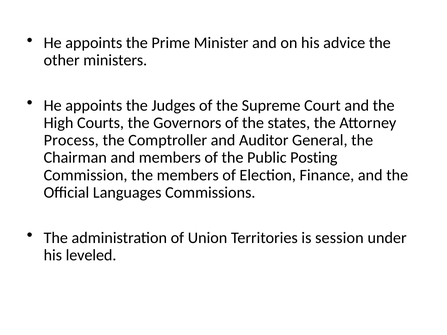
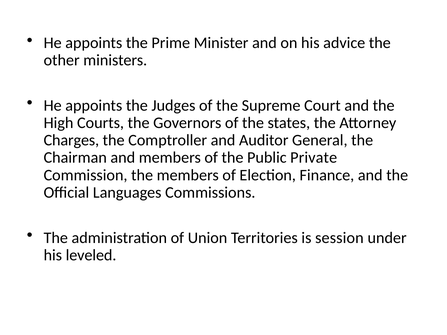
Process: Process -> Charges
Posting: Posting -> Private
